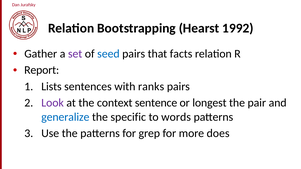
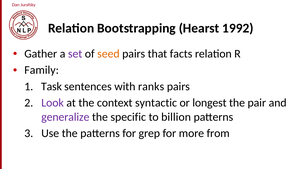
seed colour: blue -> orange
Report: Report -> Family
Lists: Lists -> Task
sentence: sentence -> syntactic
generalize colour: blue -> purple
words: words -> billion
does: does -> from
